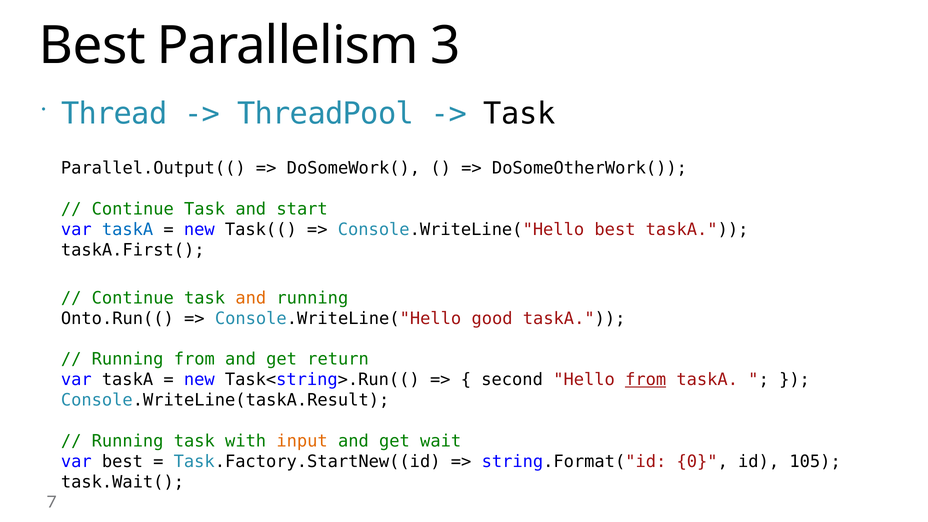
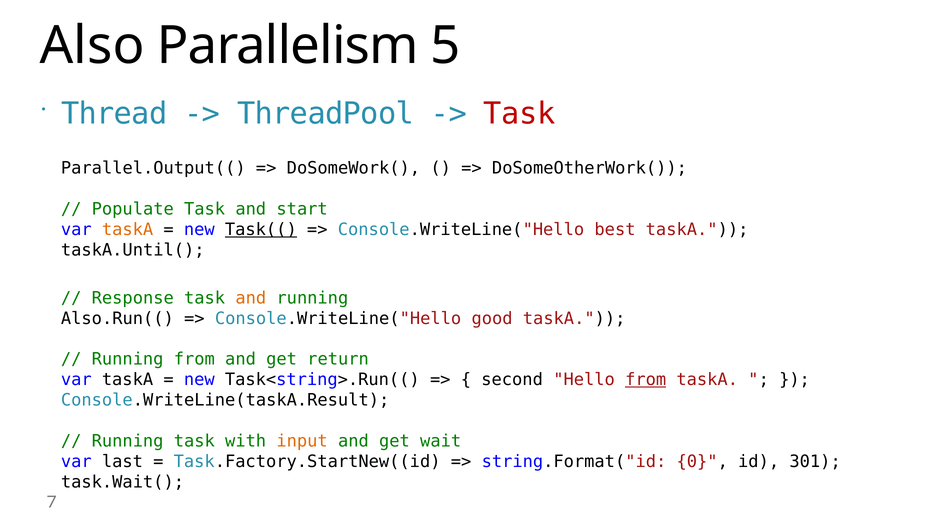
Best at (92, 46): Best -> Also
3: 3 -> 5
Task at (519, 114) colour: black -> red
Continue at (133, 209): Continue -> Populate
taskA at (128, 230) colour: blue -> orange
Task(( underline: none -> present
taskA.First(: taskA.First( -> taskA.Until(
Continue at (133, 298): Continue -> Response
Onto.Run((: Onto.Run(( -> Also.Run((
var best: best -> last
105: 105 -> 301
